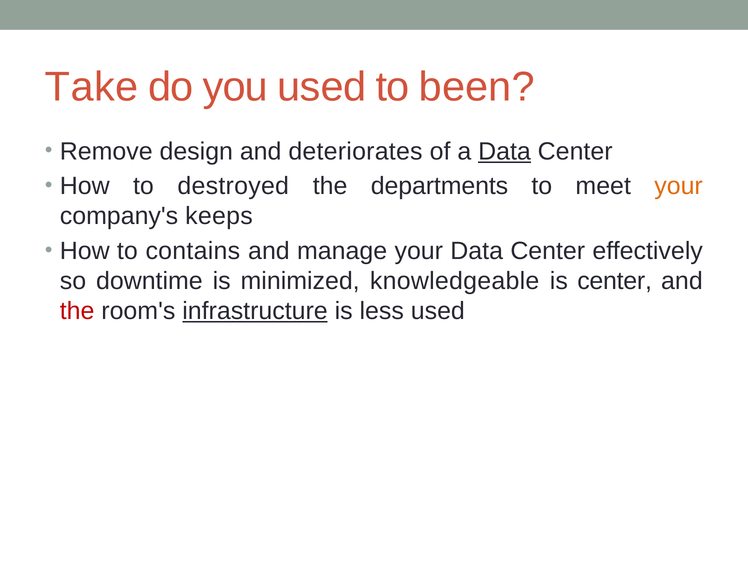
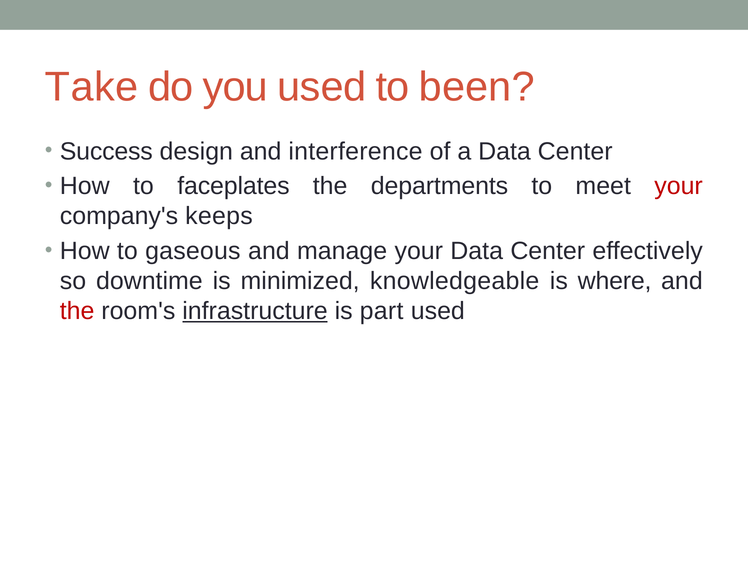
Remove: Remove -> Success
deteriorates: deteriorates -> interference
Data at (504, 151) underline: present -> none
destroyed: destroyed -> faceplates
your at (679, 186) colour: orange -> red
contains: contains -> gaseous
is center: center -> where
less: less -> part
